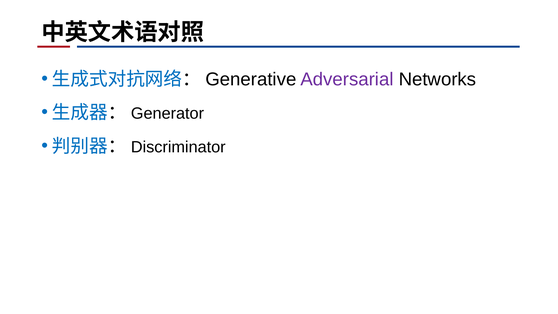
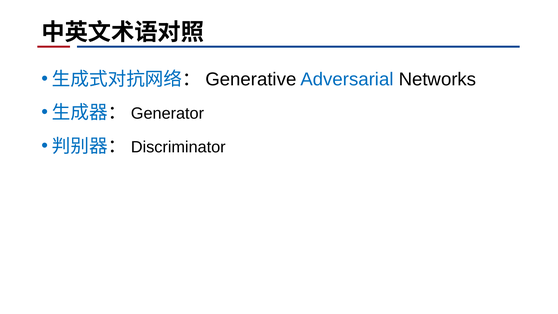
Adversarial colour: purple -> blue
